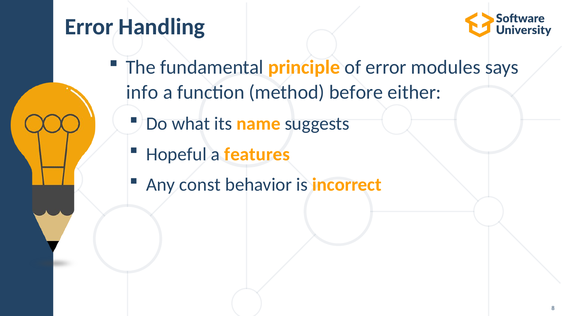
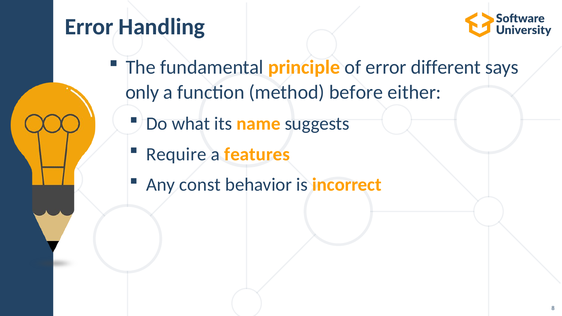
modules: modules -> different
info: info -> only
Hopeful: Hopeful -> Require
